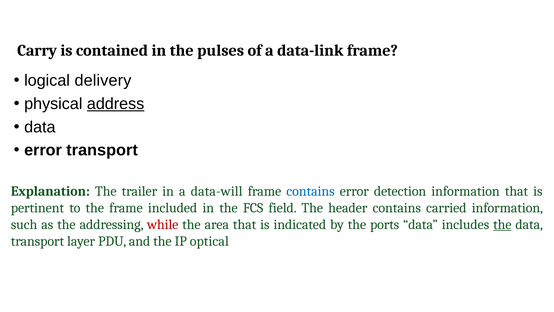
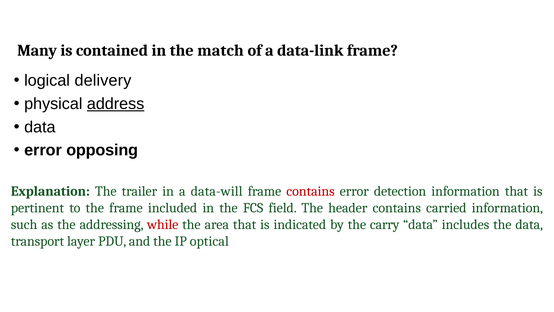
Carry: Carry -> Many
pulses: pulses -> match
error transport: transport -> opposing
contains at (311, 191) colour: blue -> red
ports: ports -> carry
the at (502, 224) underline: present -> none
